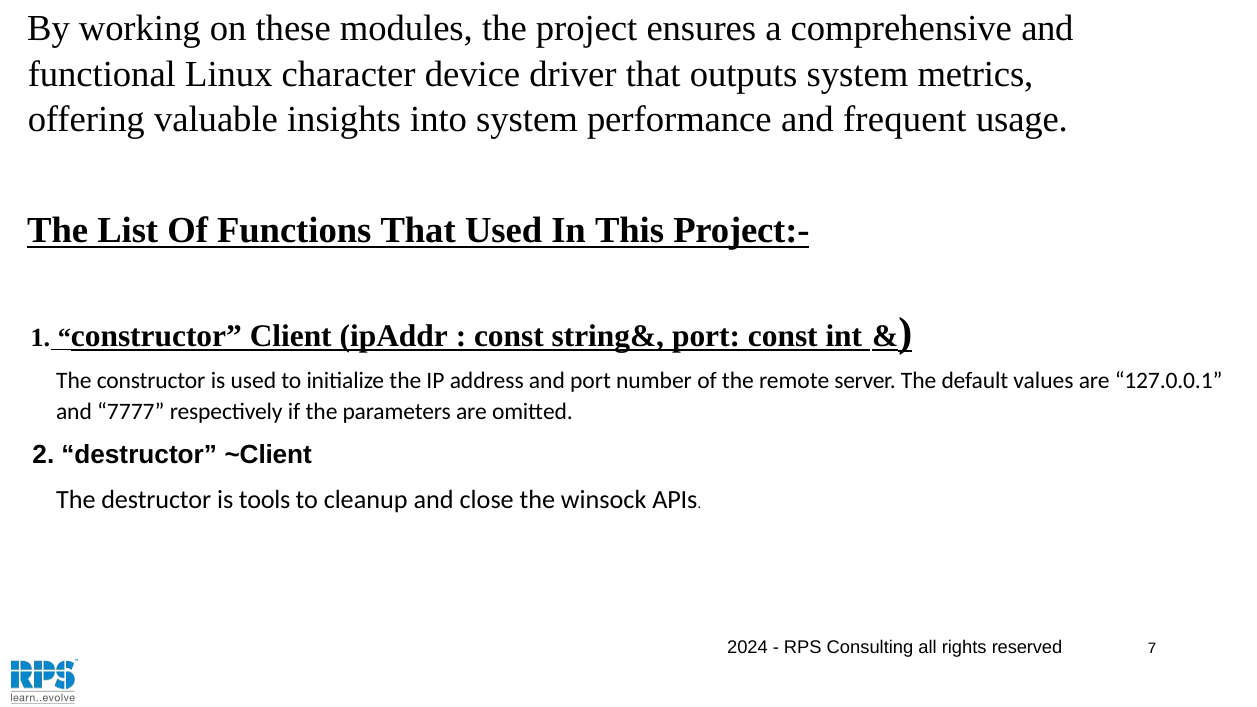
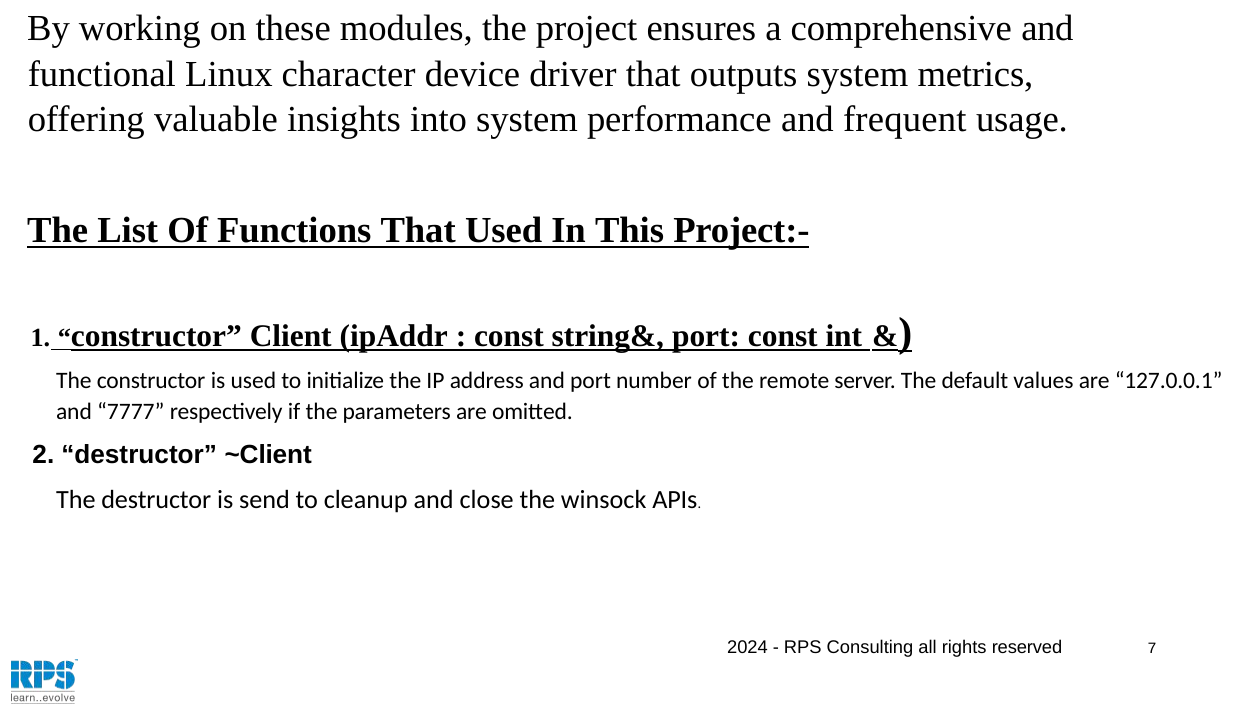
tools: tools -> send
